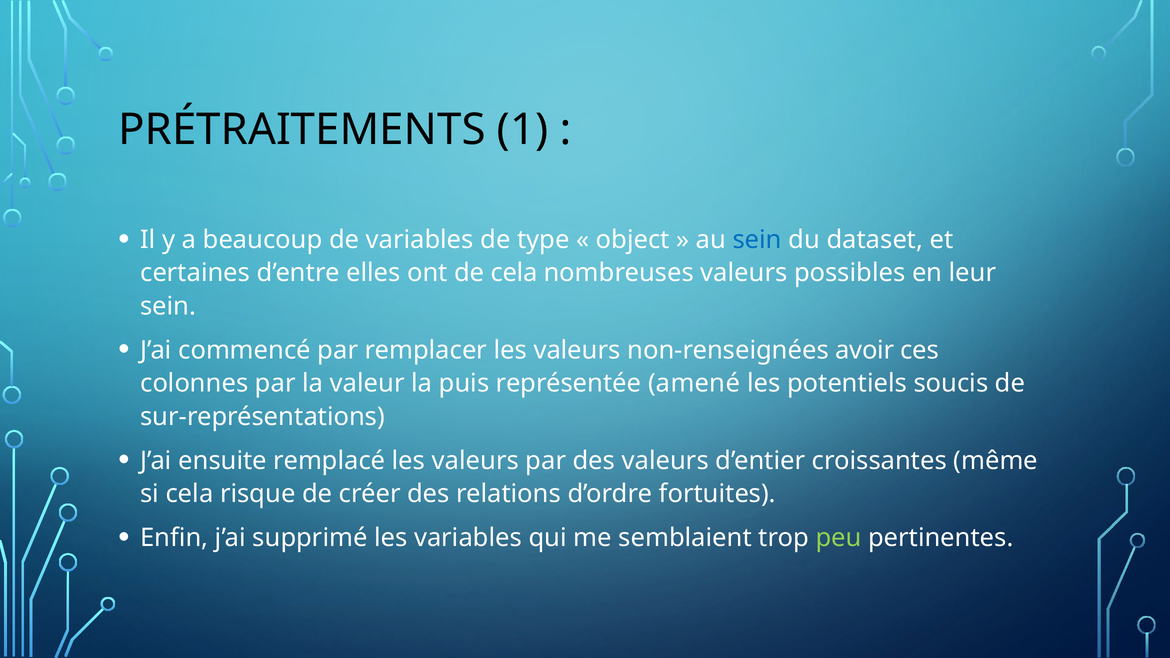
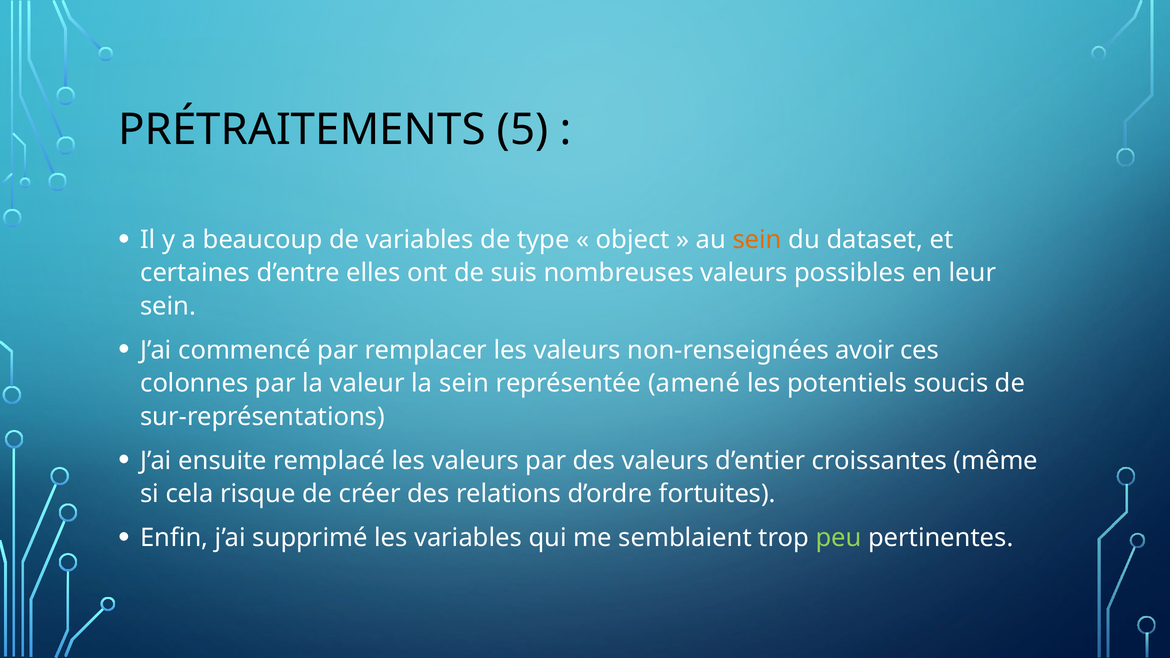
1: 1 -> 5
sein at (757, 240) colour: blue -> orange
de cela: cela -> suis
la puis: puis -> sein
